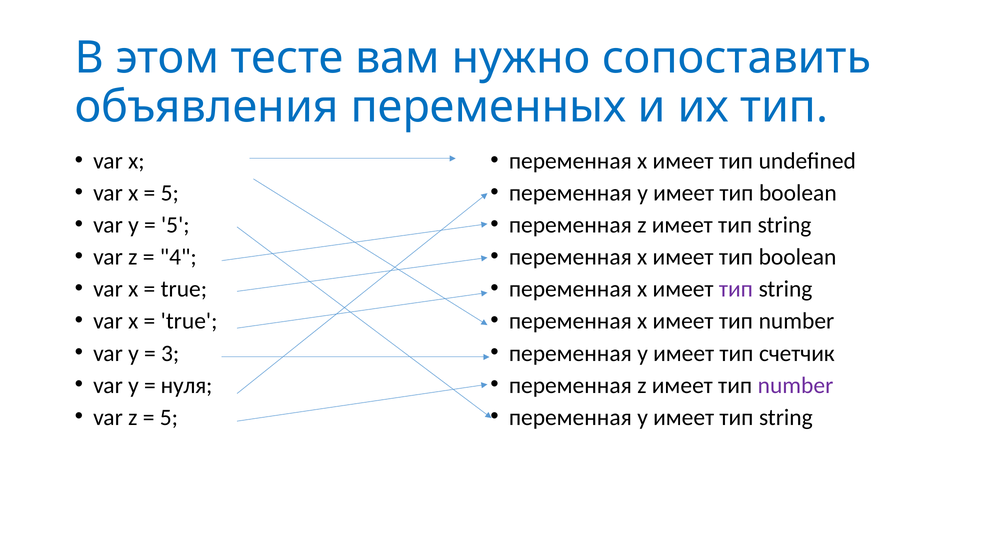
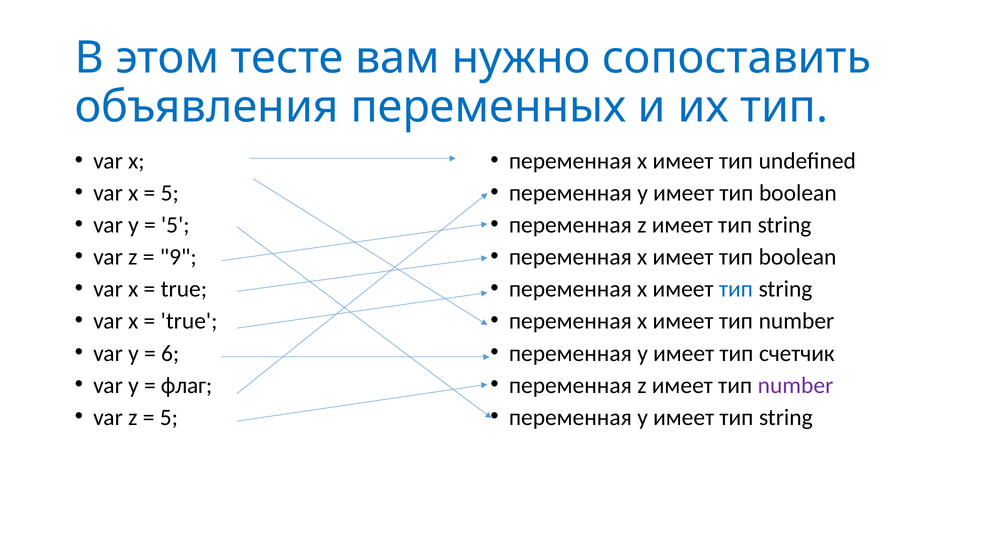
4: 4 -> 9
тип at (736, 289) colour: purple -> blue
3: 3 -> 6
нуля: нуля -> флаг
